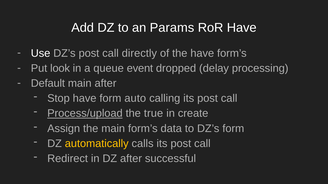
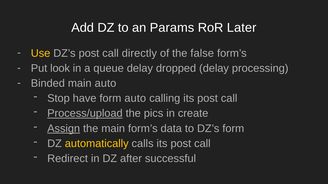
RoR Have: Have -> Later
Use colour: white -> yellow
the have: have -> false
queue event: event -> delay
Default: Default -> Binded
main after: after -> auto
true: true -> pics
Assign underline: none -> present
